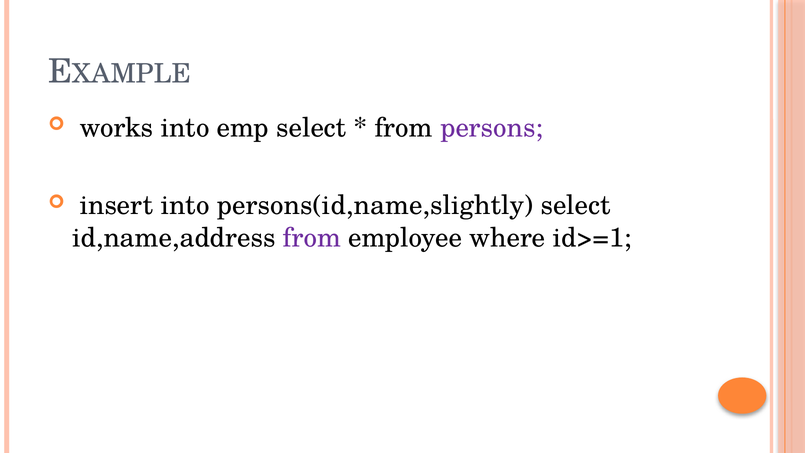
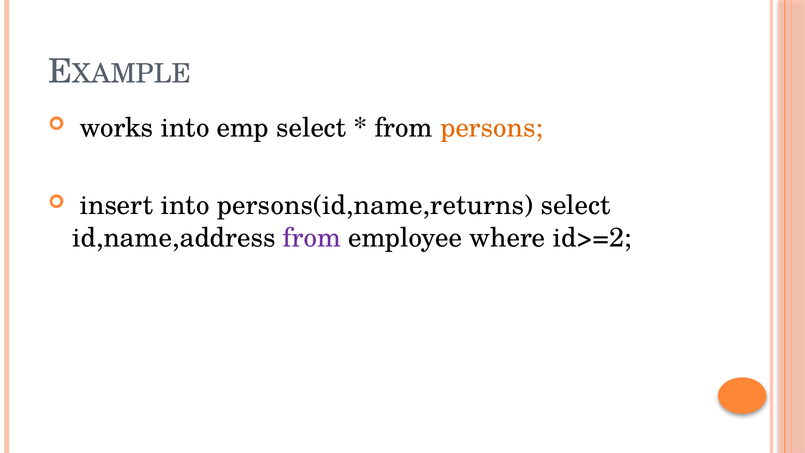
persons colour: purple -> orange
persons(id,name,slightly: persons(id,name,slightly -> persons(id,name,returns
id>=1: id>=1 -> id>=2
